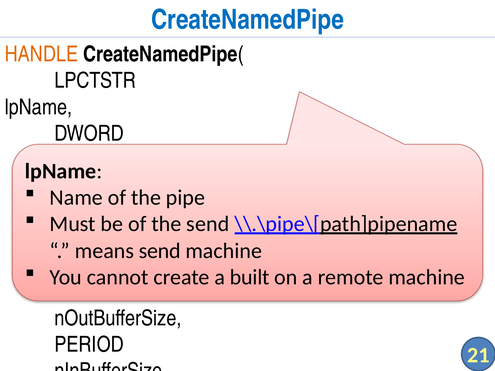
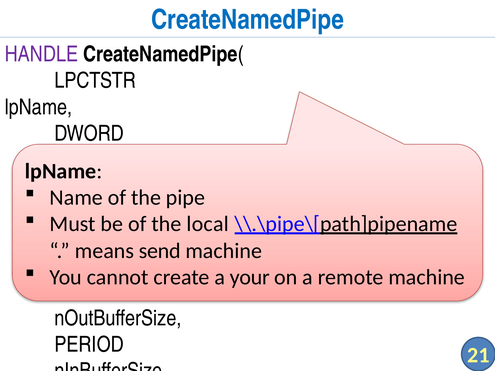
HANDLE colour: orange -> purple
the send: send -> local
built: built -> your
